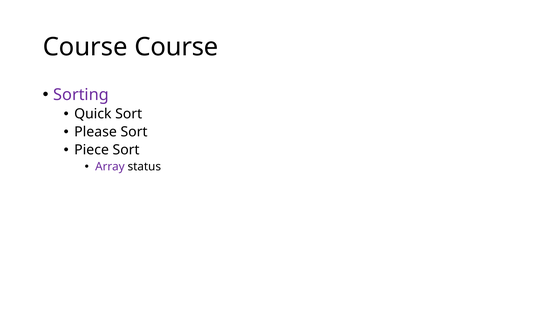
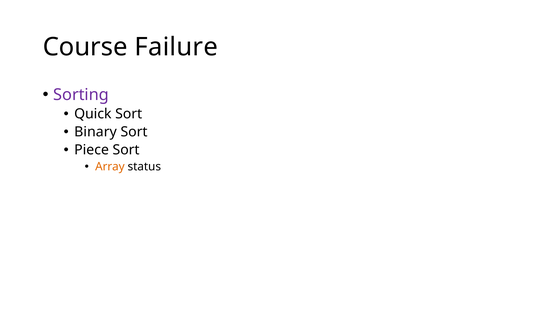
Course Course: Course -> Failure
Please: Please -> Binary
Array colour: purple -> orange
